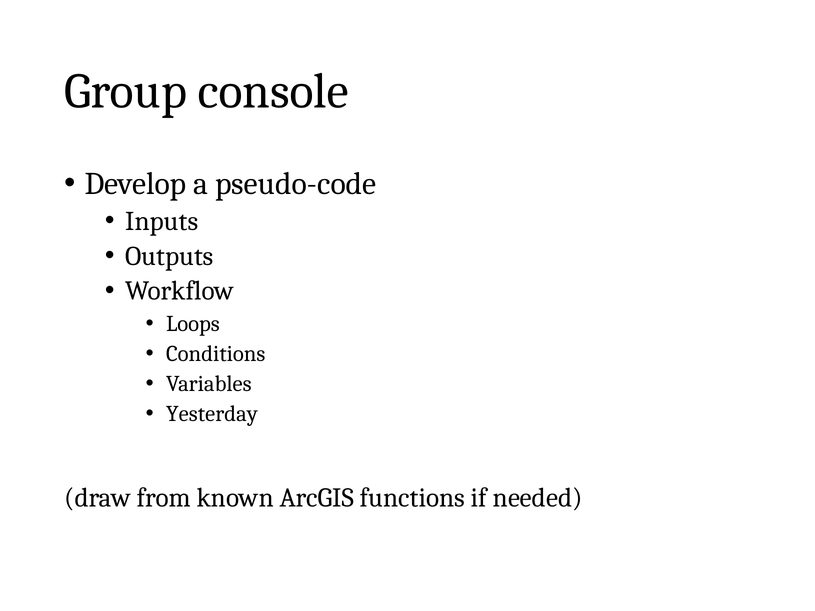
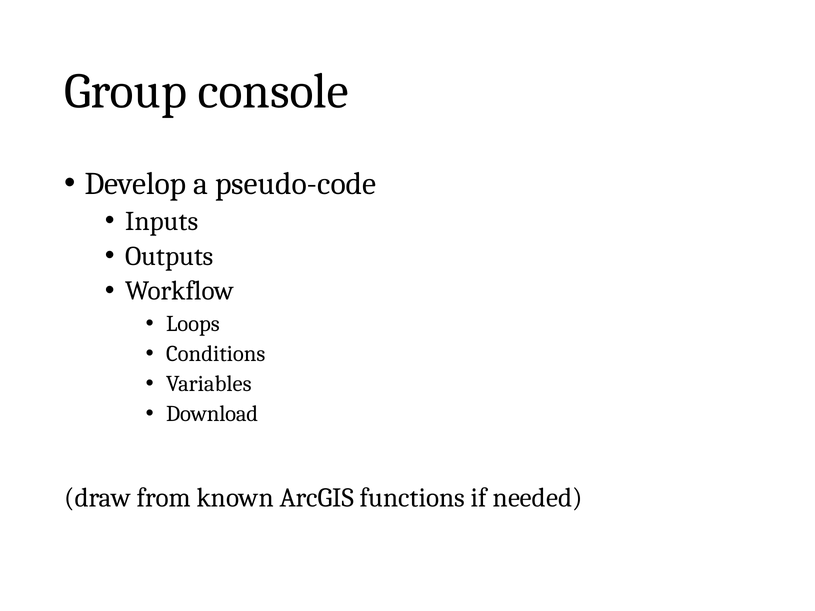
Yesterday: Yesterday -> Download
